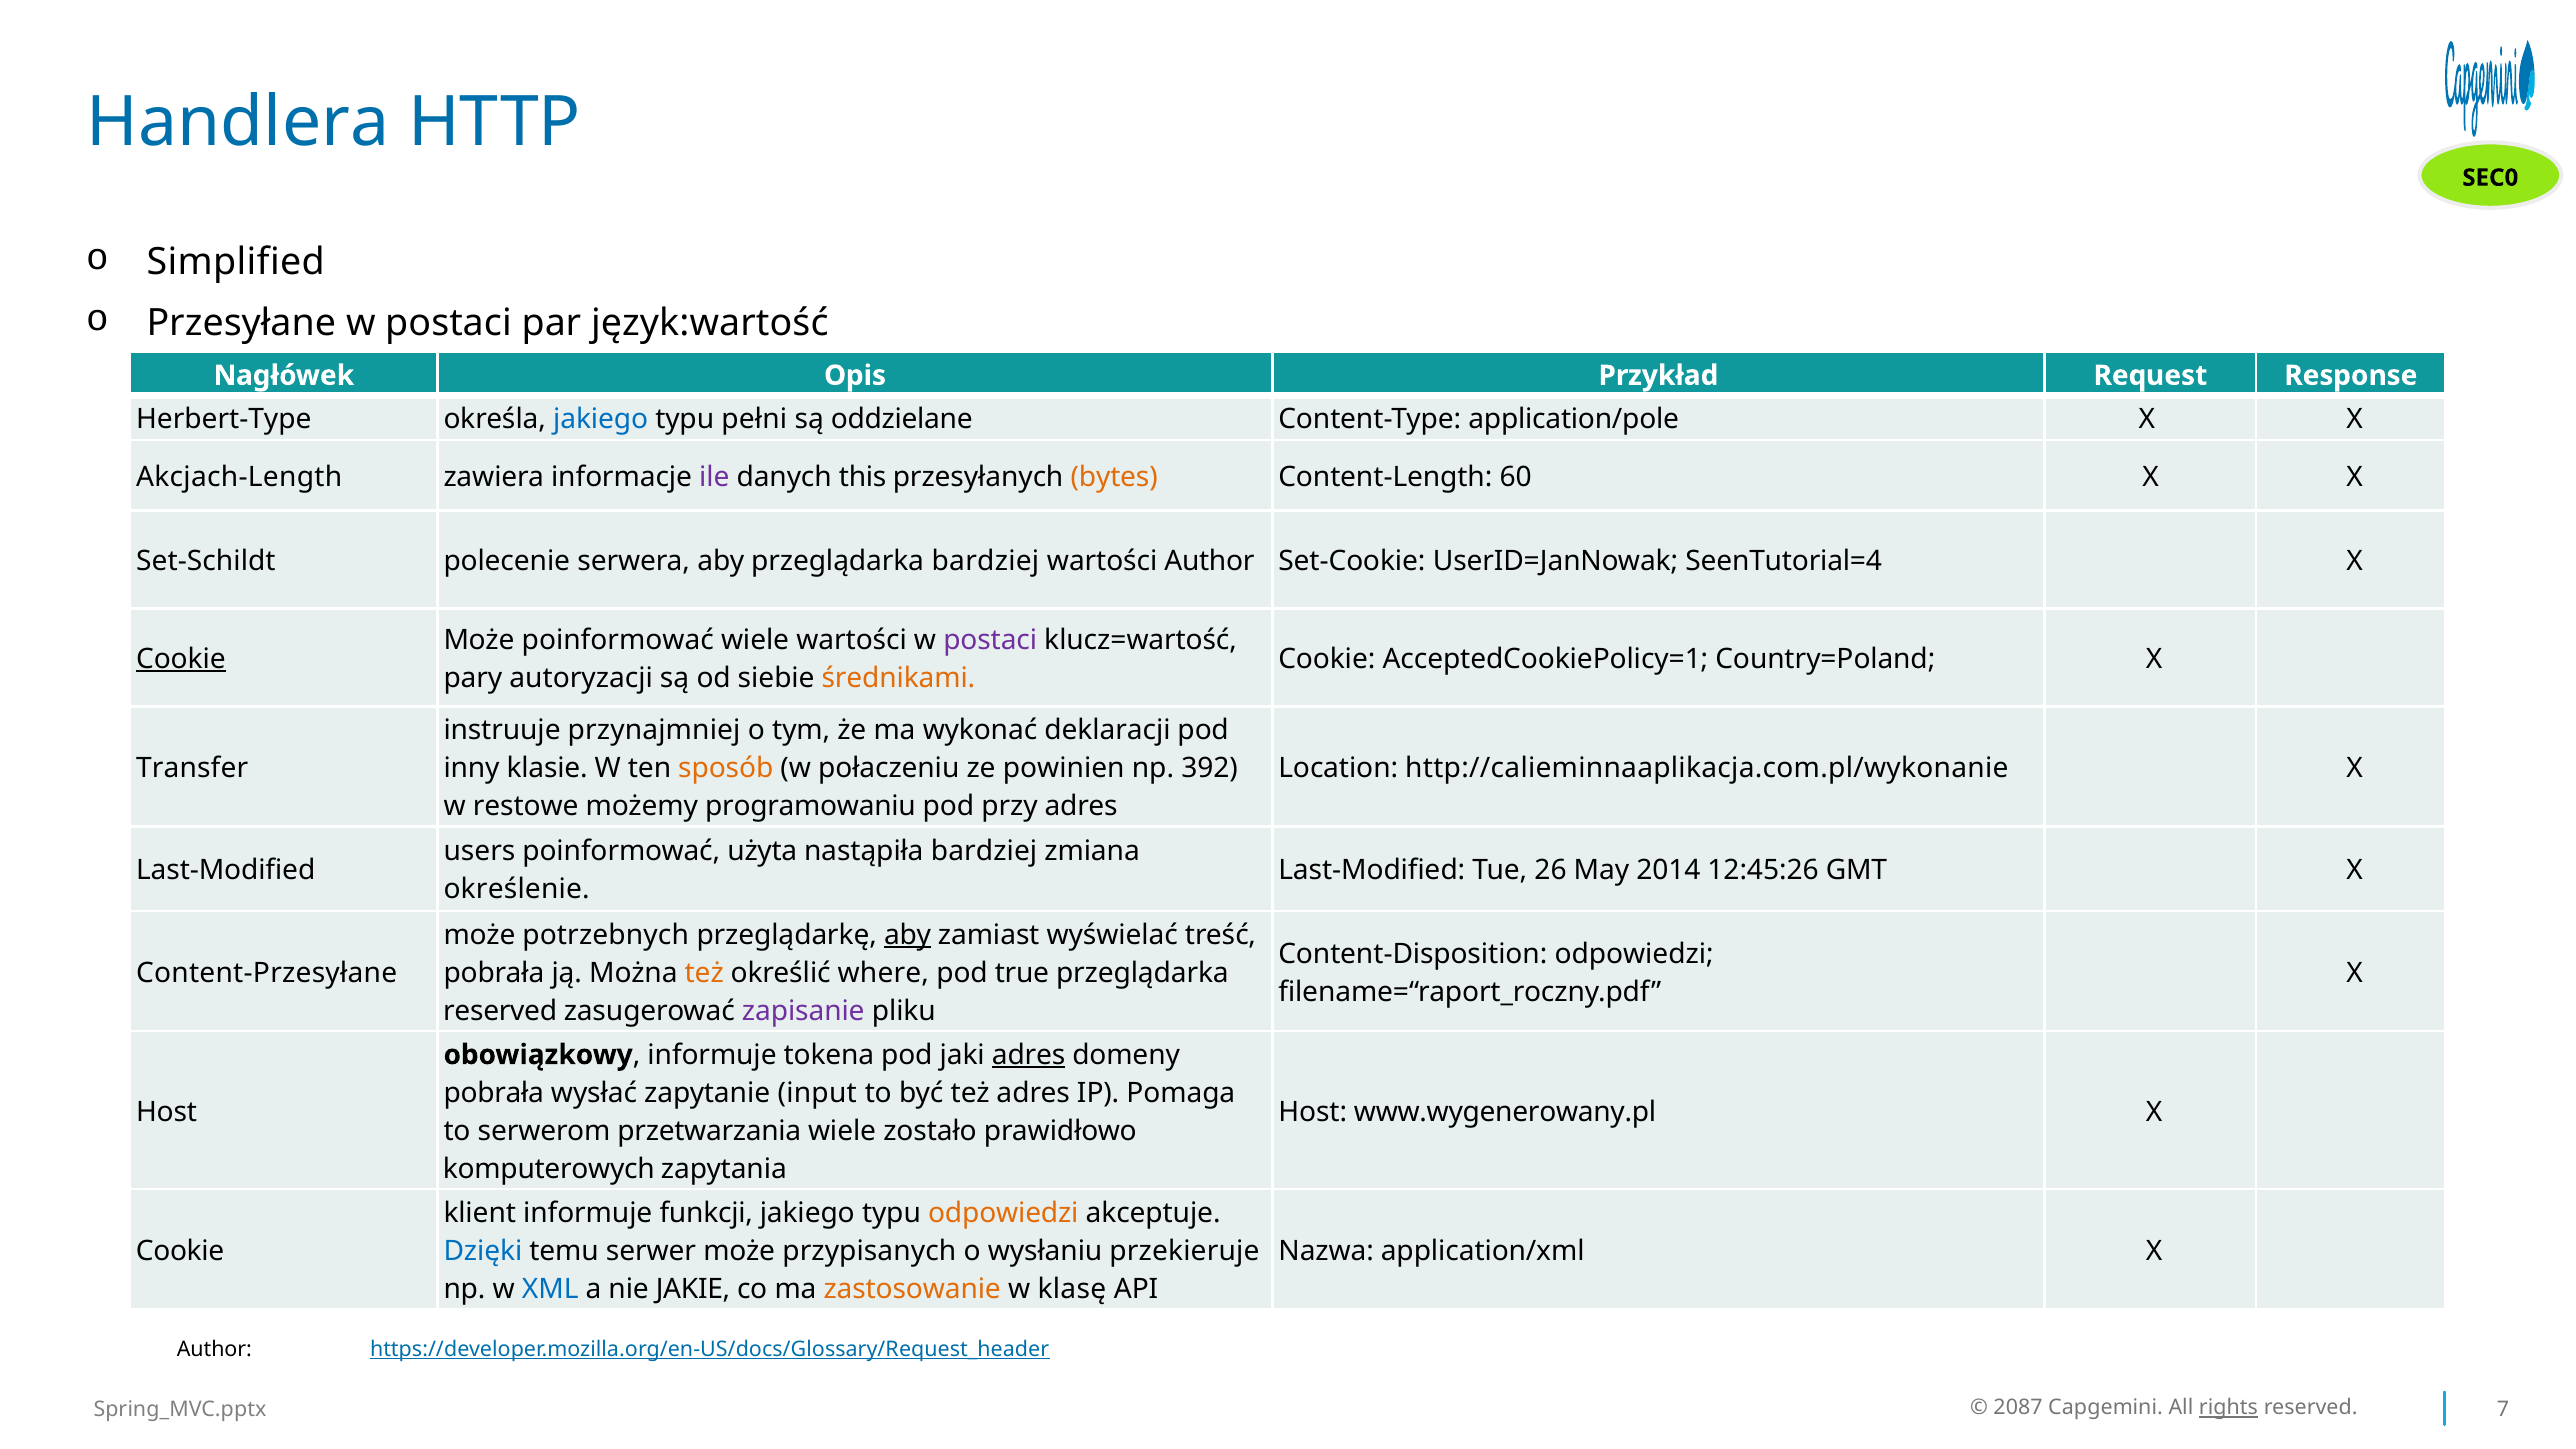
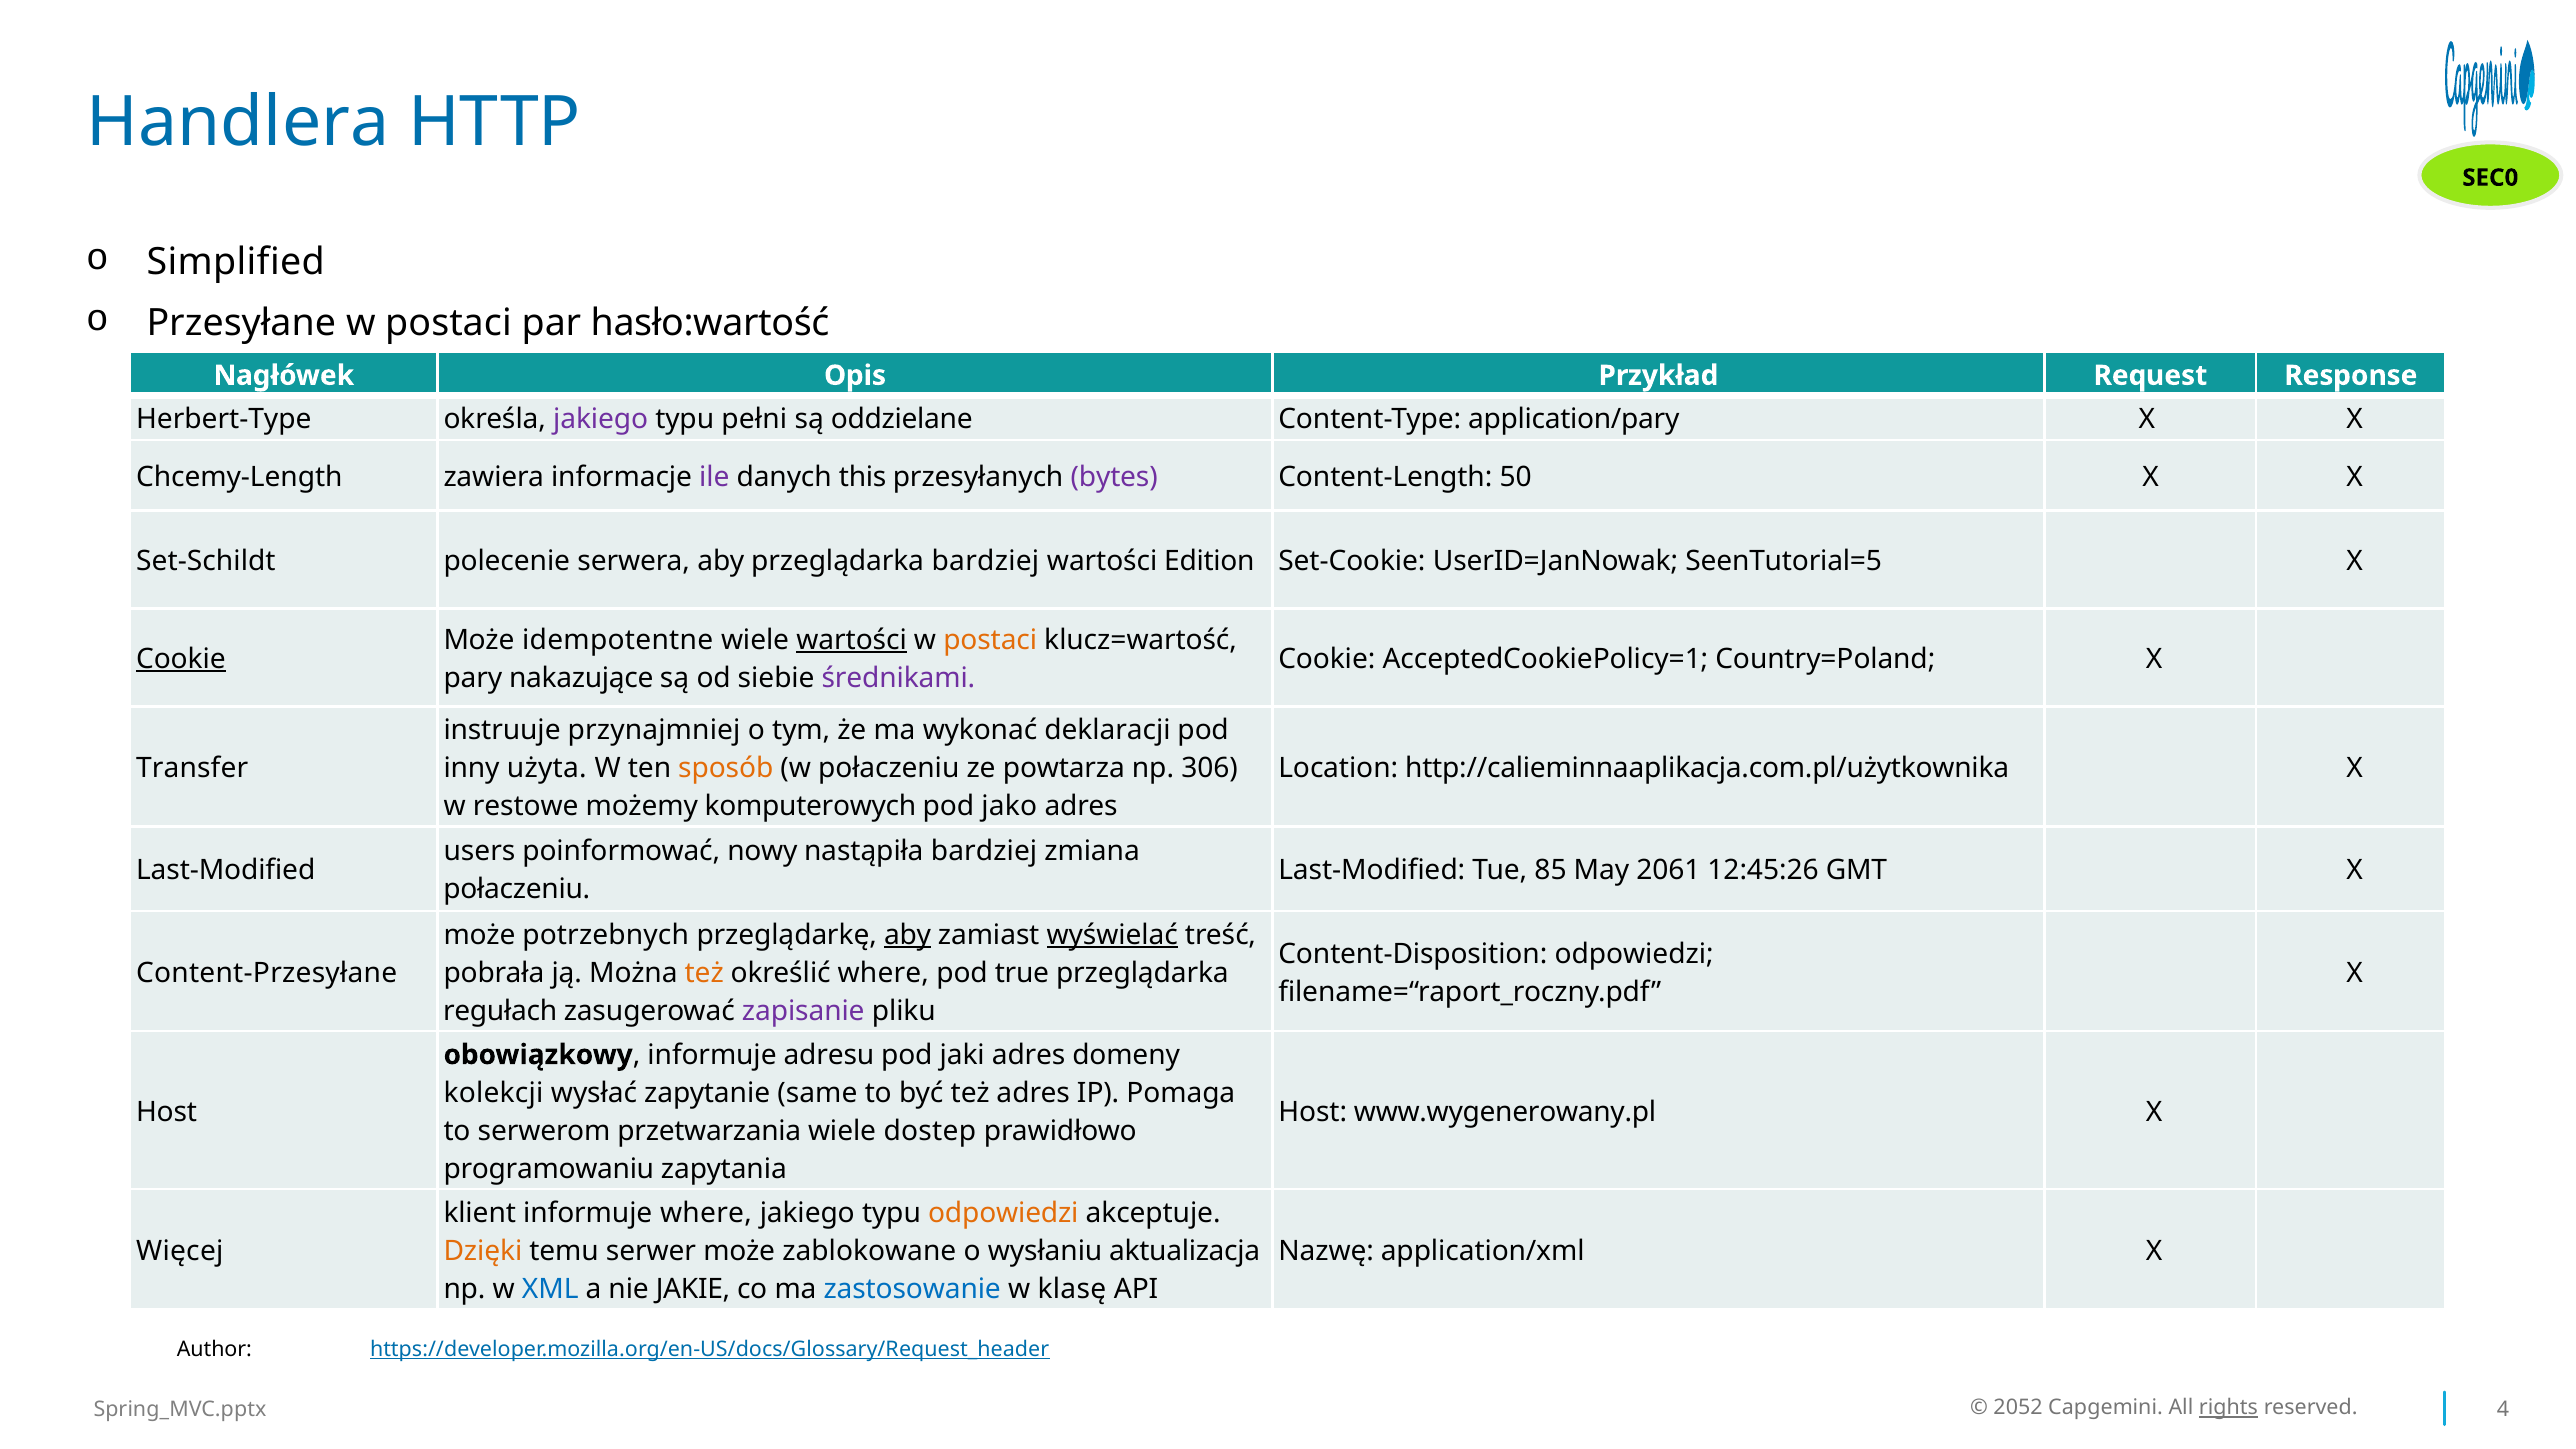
język:wartość: język:wartość -> hasło:wartość
jakiego at (601, 420) colour: blue -> purple
application/pole: application/pole -> application/pary
Akcjach-Length: Akcjach-Length -> Chcemy-Length
bytes colour: orange -> purple
60: 60 -> 50
wartości Author: Author -> Edition
SeenTutorial=4: SeenTutorial=4 -> SeenTutorial=5
Może poinformować: poinformować -> idempotentne
wartości at (852, 640) underline: none -> present
postaci at (990, 640) colour: purple -> orange
autoryzacji: autoryzacji -> nakazujące
średnikami colour: orange -> purple
klasie: klasie -> użyta
powinien: powinien -> powtarza
392: 392 -> 306
http://calieminnaaplikacja.com.pl/wykonanie: http://calieminnaaplikacja.com.pl/wykonanie -> http://calieminnaaplikacja.com.pl/użytkownika
programowaniu: programowaniu -> komputerowych
przy: przy -> jako
użyta: użyta -> nowy
26: 26 -> 85
2014: 2014 -> 2061
określenie at (517, 889): określenie -> połaczeniu
wyświelać underline: none -> present
reserved at (500, 1011): reserved -> regułach
tokena: tokena -> adresu
adres at (1029, 1055) underline: present -> none
pobrała at (494, 1093): pobrała -> kolekcji
input: input -> same
zostało: zostało -> dostep
komputerowych: komputerowych -> programowaniu
informuje funkcji: funkcji -> where
Cookie at (180, 1251): Cookie -> Więcej
Dzięki colour: blue -> orange
przypisanych: przypisanych -> zablokowane
przekieruje: przekieruje -> aktualizacja
Nazwa: Nazwa -> Nazwę
zastosowanie colour: orange -> blue
2087: 2087 -> 2052
7: 7 -> 4
